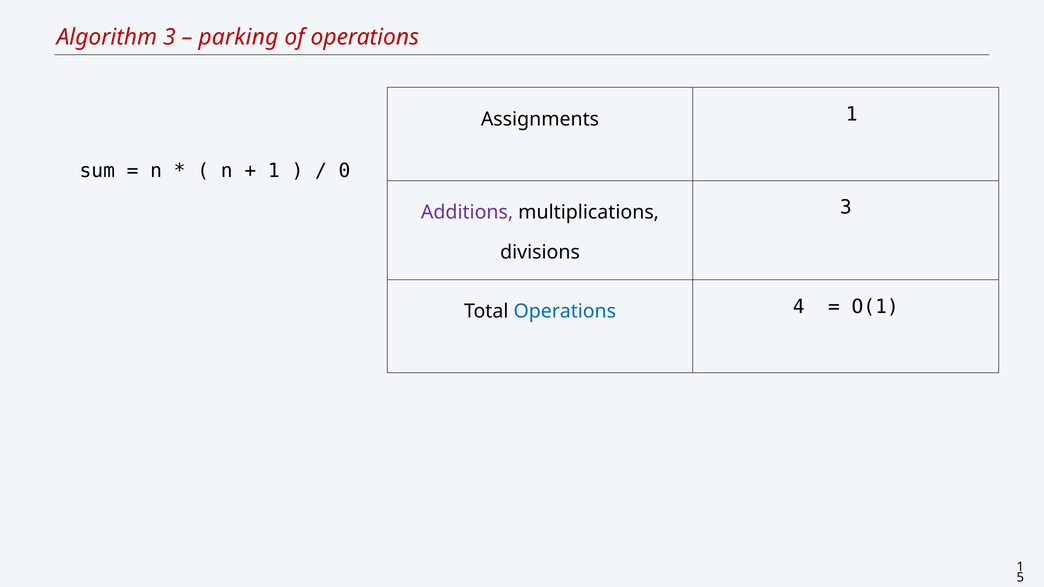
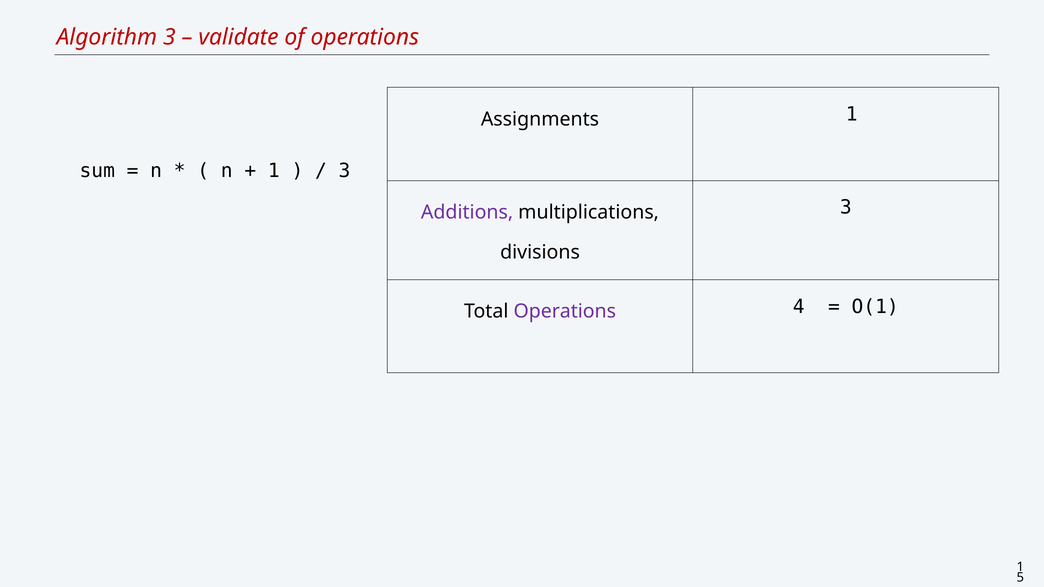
parking: parking -> validate
0 at (344, 171): 0 -> 3
Operations at (565, 312) colour: blue -> purple
